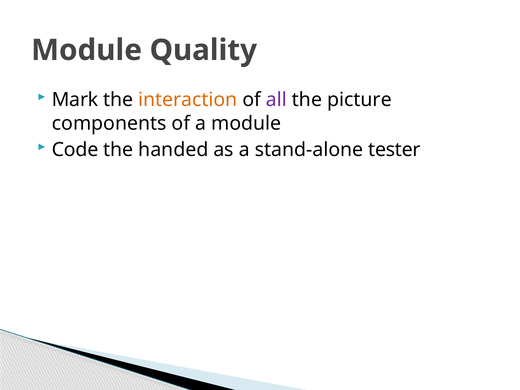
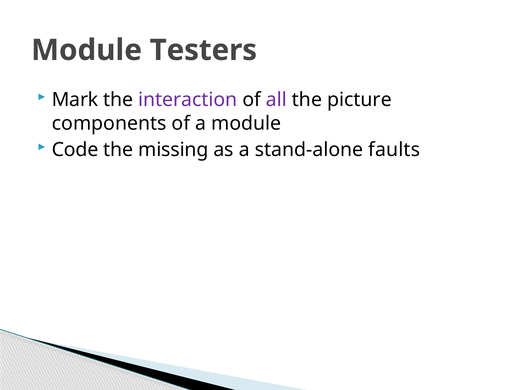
Quality: Quality -> Testers
interaction colour: orange -> purple
handed: handed -> missing
tester: tester -> faults
